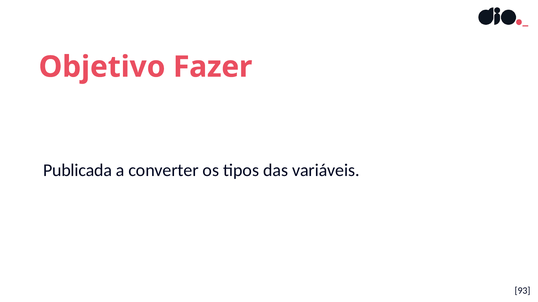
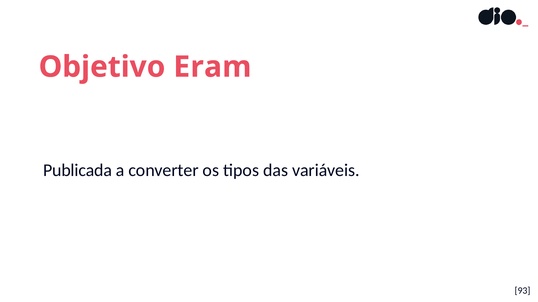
Fazer: Fazer -> Eram
